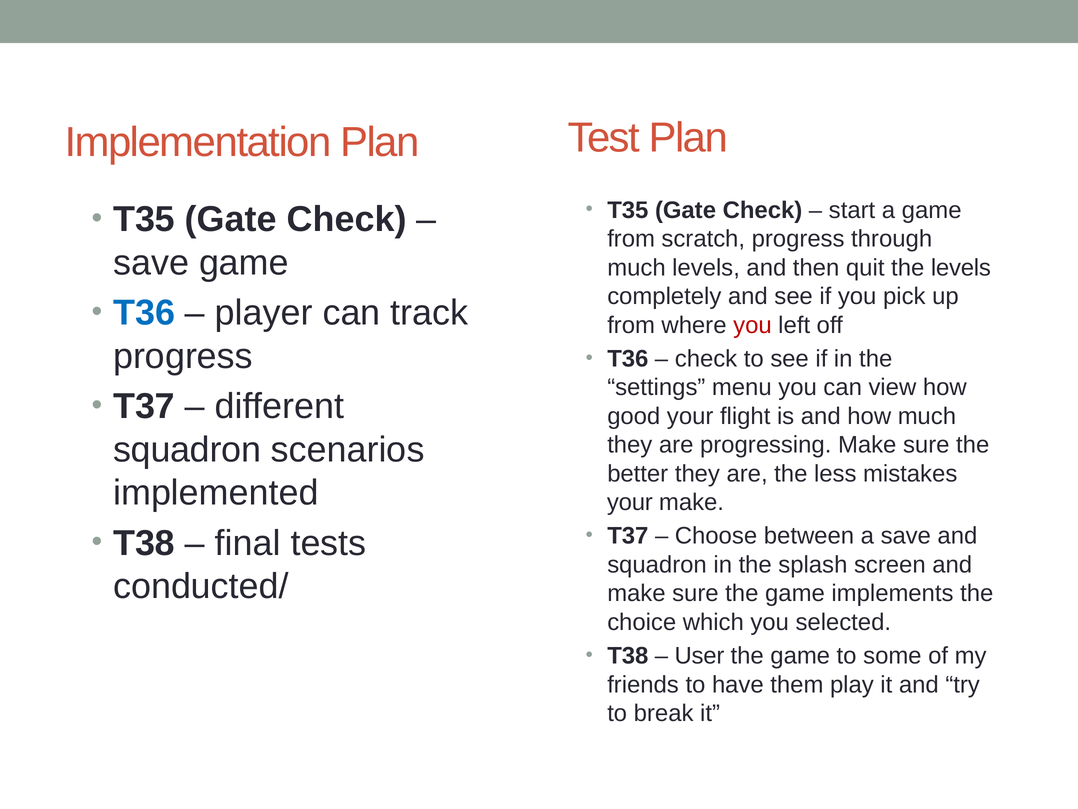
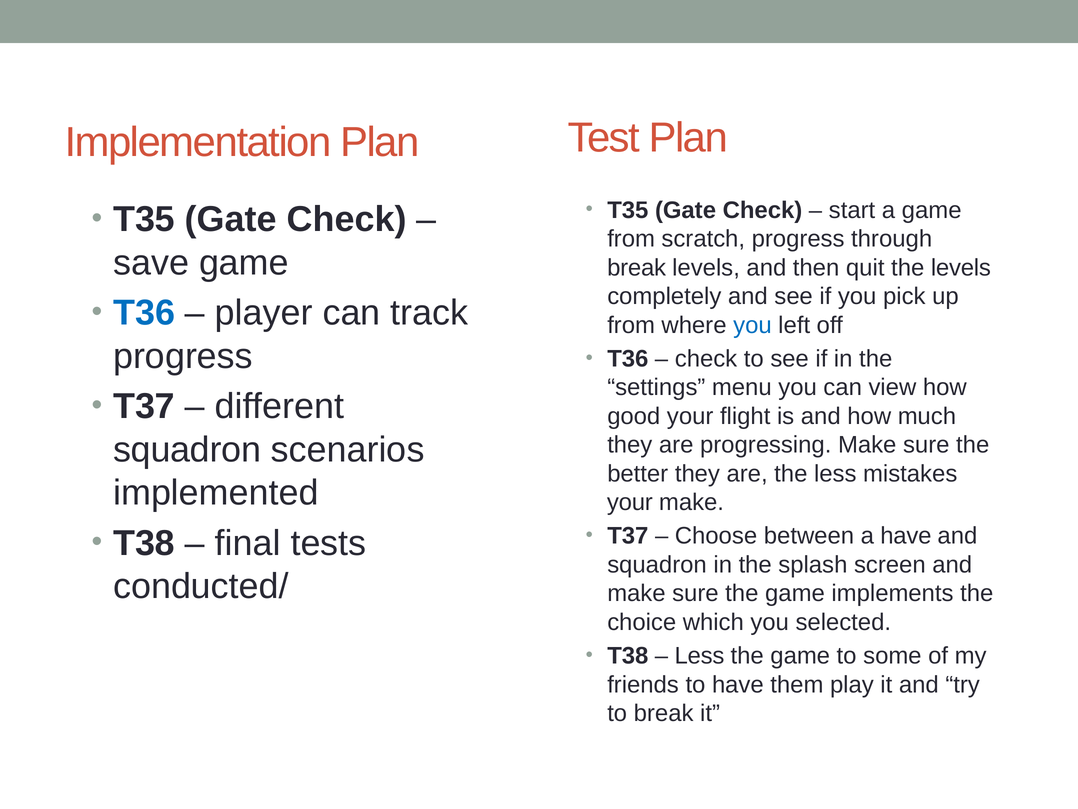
much at (636, 268): much -> break
you at (752, 325) colour: red -> blue
a save: save -> have
User at (699, 655): User -> Less
